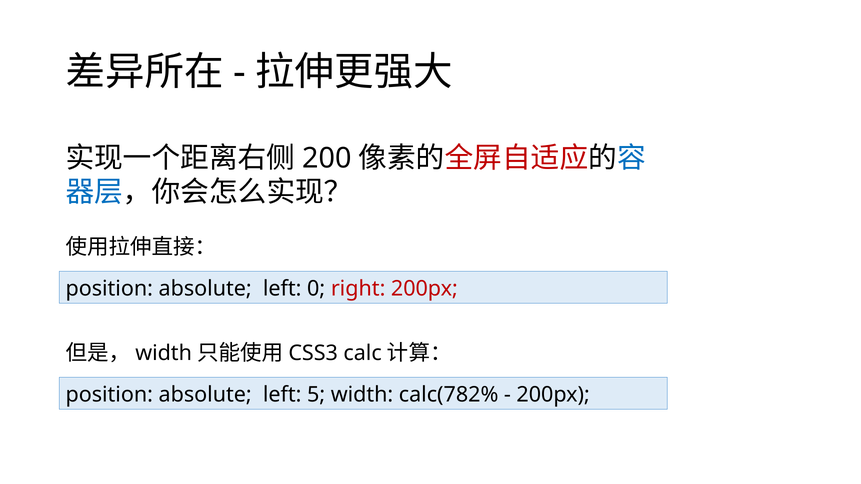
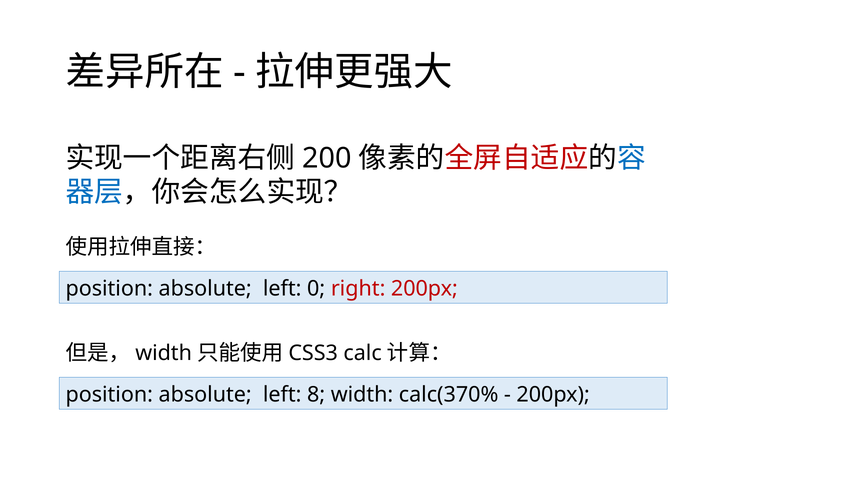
5: 5 -> 8
calc(782%: calc(782% -> calc(370%
